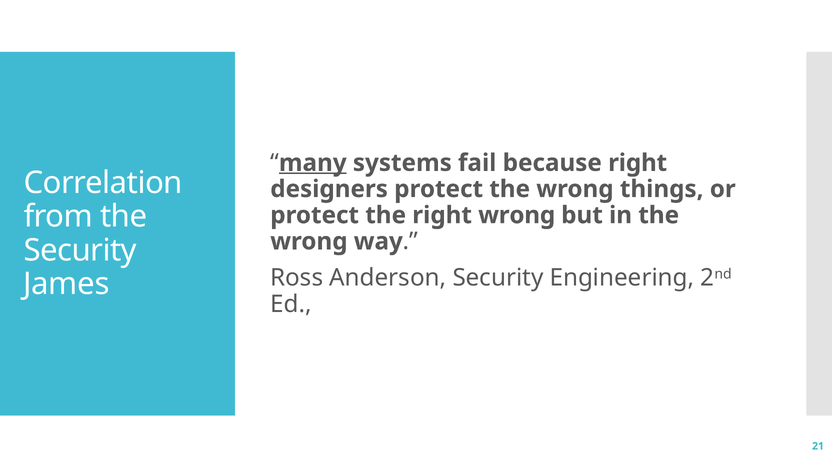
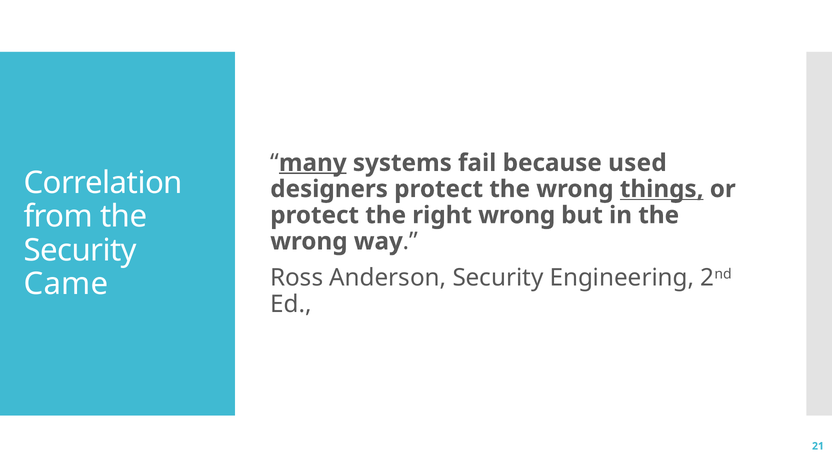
because right: right -> used
things underline: none -> present
James: James -> Came
